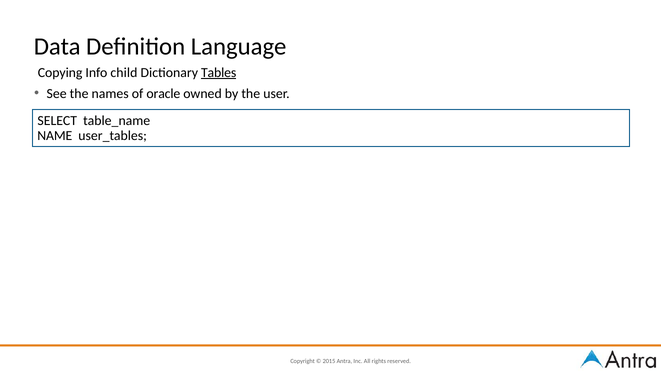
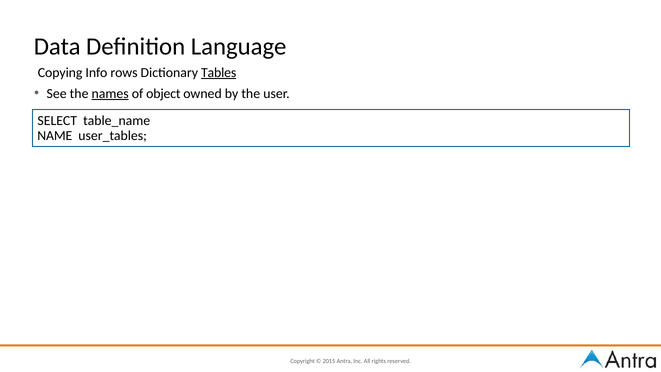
child: child -> rows
names underline: none -> present
oracle: oracle -> object
